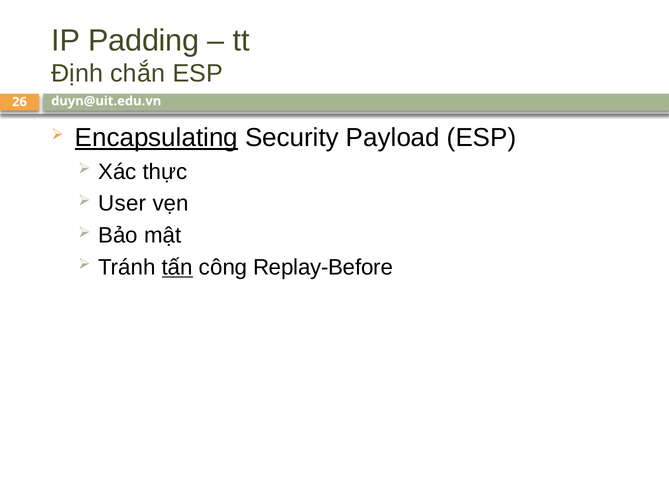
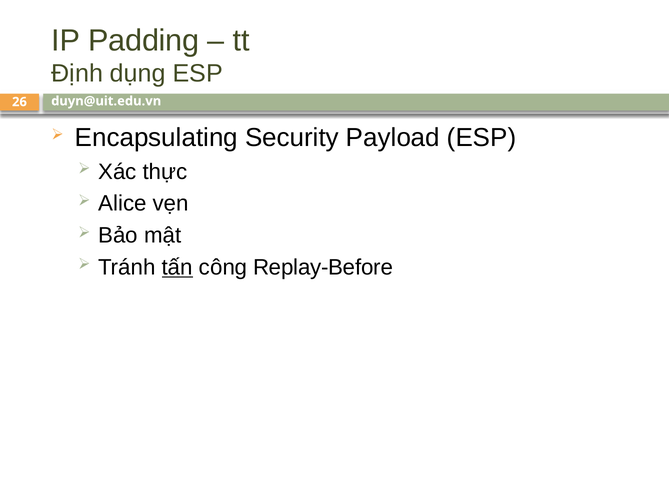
chắn: chắn -> dụng
Encapsulating underline: present -> none
User: User -> Alice
